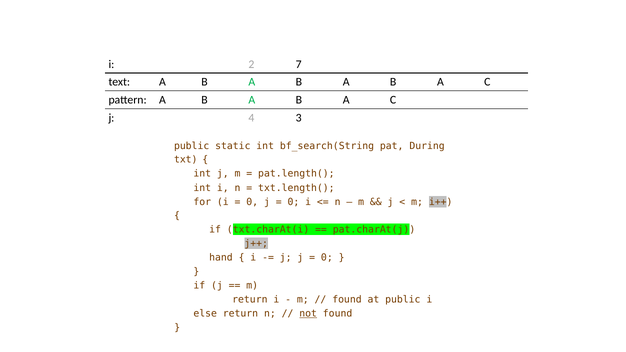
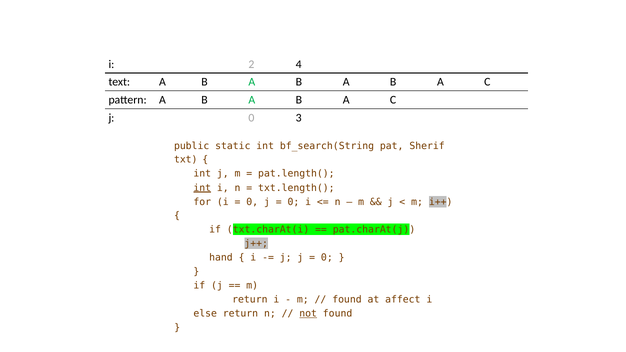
7: 7 -> 4
j 4: 4 -> 0
During: During -> Sherif
int at (202, 188) underline: none -> present
at public: public -> affect
